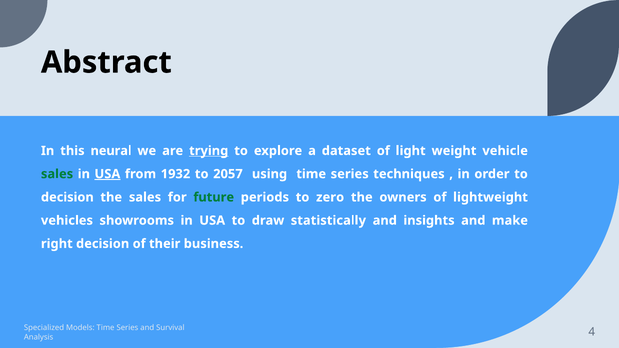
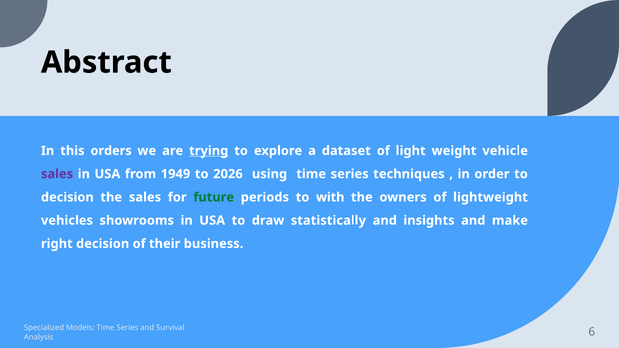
neural: neural -> orders
sales at (57, 174) colour: green -> purple
USA at (107, 174) underline: present -> none
1932: 1932 -> 1949
2057: 2057 -> 2026
zero: zero -> with
4: 4 -> 6
